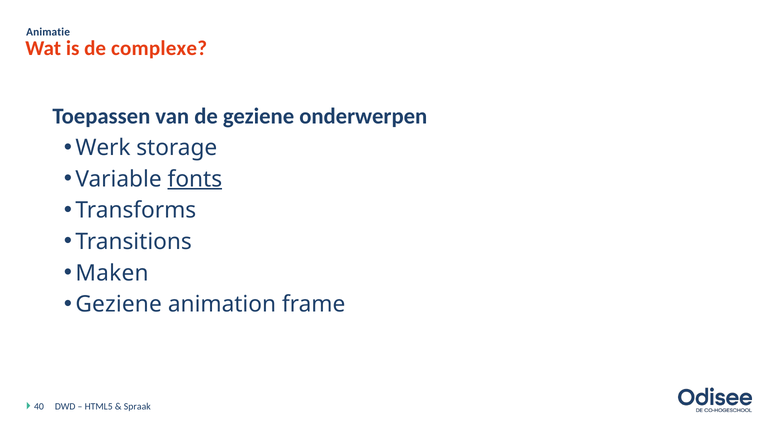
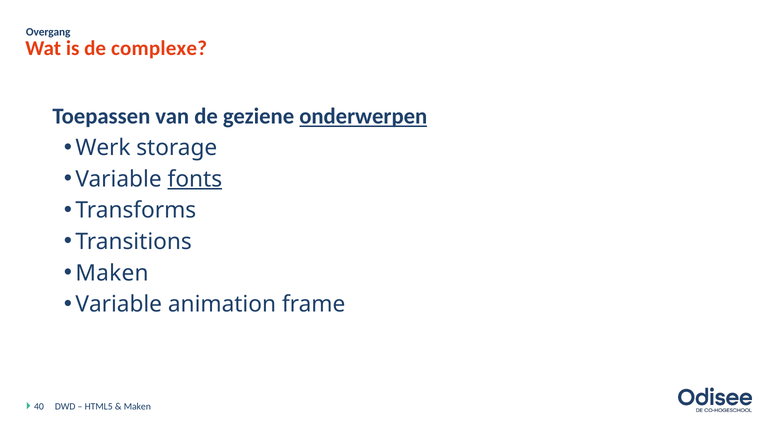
Animatie: Animatie -> Overgang
onderwerpen underline: none -> present
Geziene at (119, 304): Geziene -> Variable
Spraak at (137, 406): Spraak -> Maken
